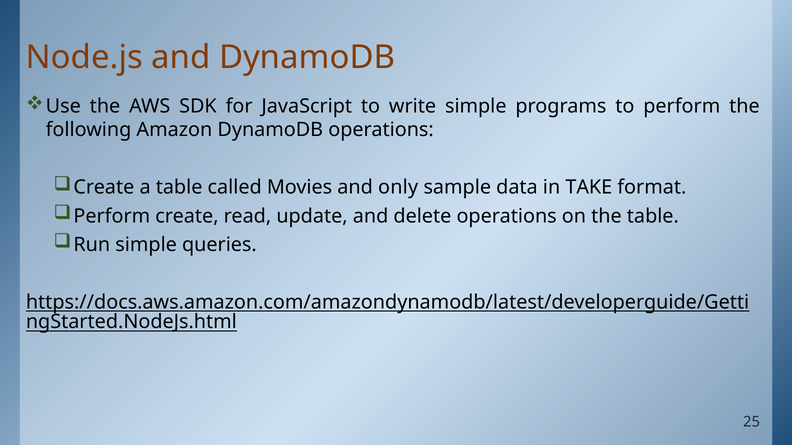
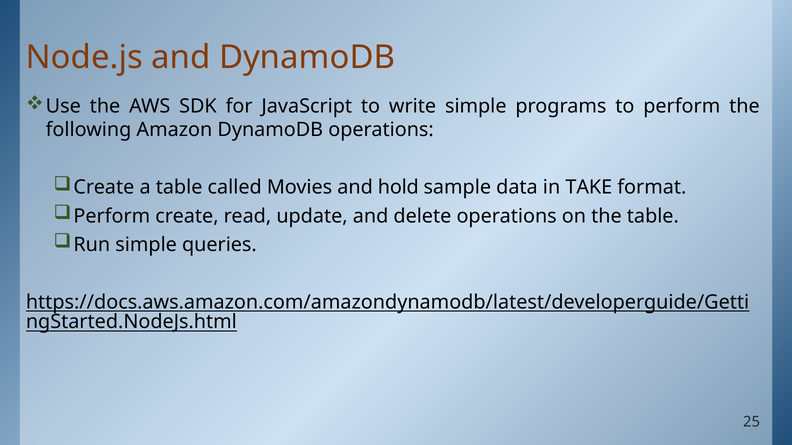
only: only -> hold
